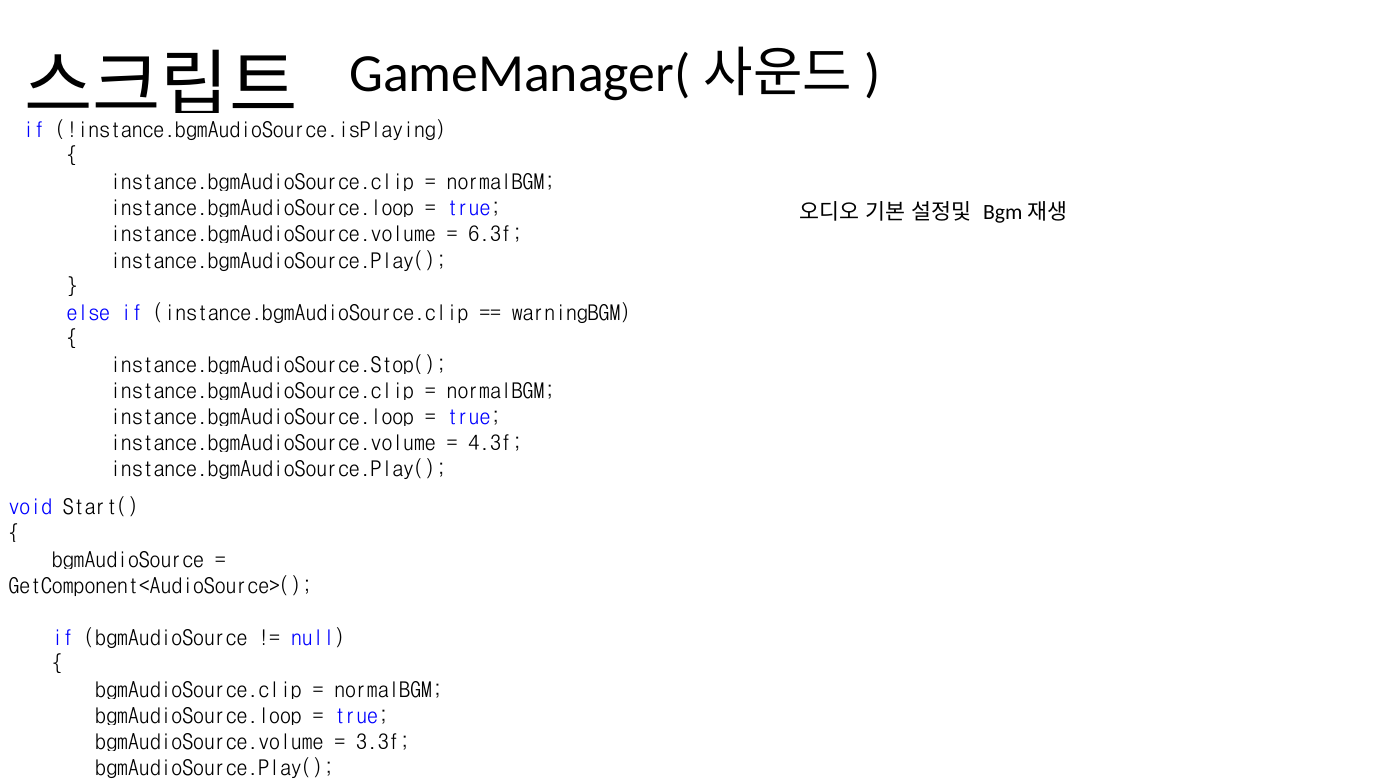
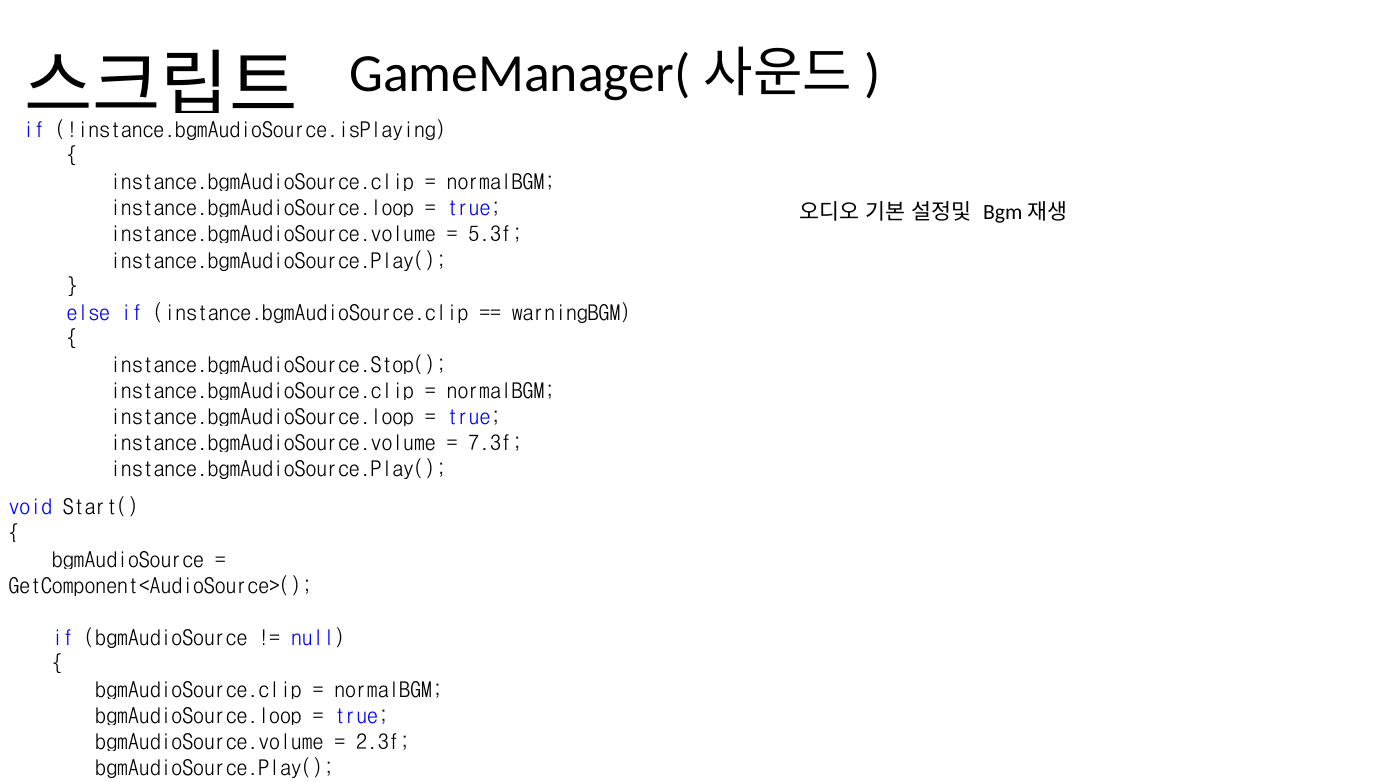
6.3f: 6.3f -> 5.3f
4.3f: 4.3f -> 7.3f
3.3f: 3.3f -> 2.3f
